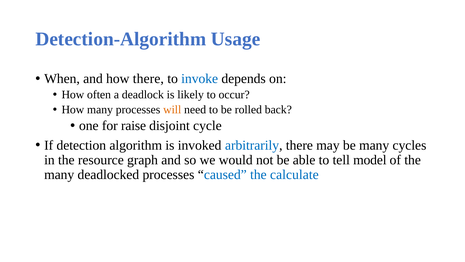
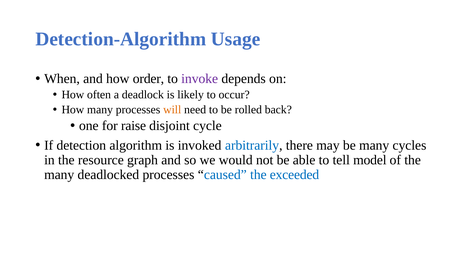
how there: there -> order
invoke colour: blue -> purple
calculate: calculate -> exceeded
